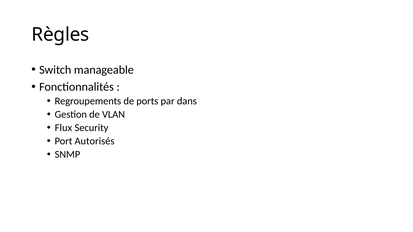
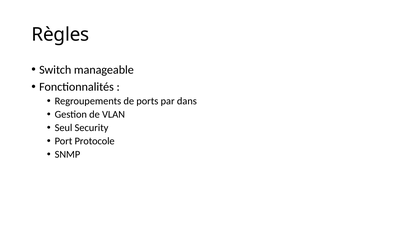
Flux: Flux -> Seul
Autorisés: Autorisés -> Protocole
